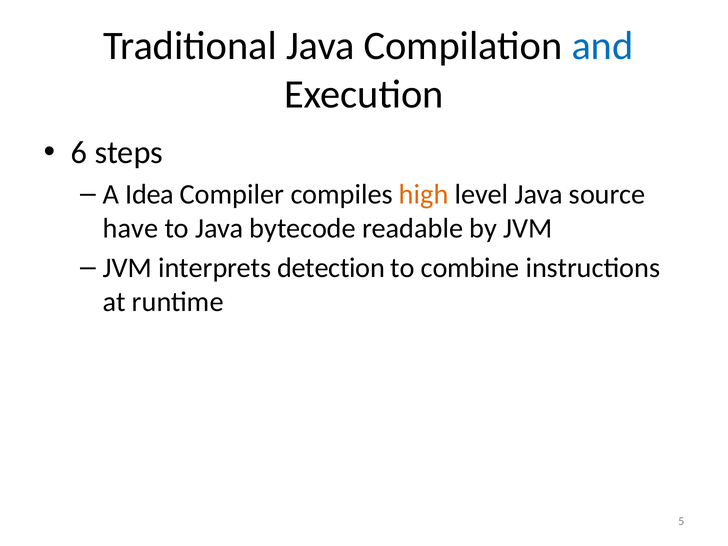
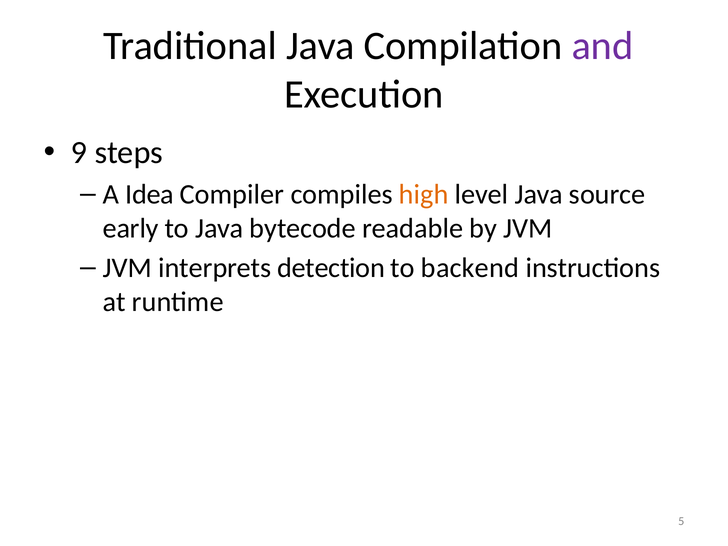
and colour: blue -> purple
6: 6 -> 9
have: have -> early
combine: combine -> backend
